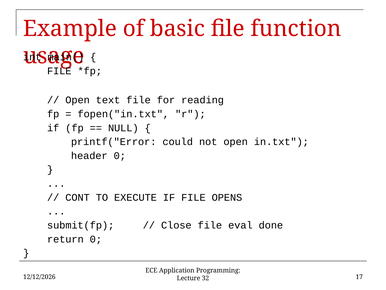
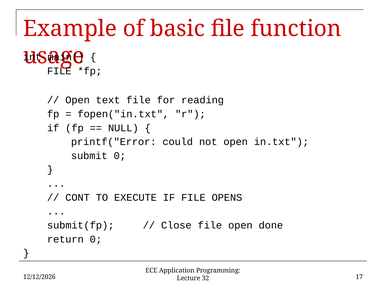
header: header -> submit
file eval: eval -> open
